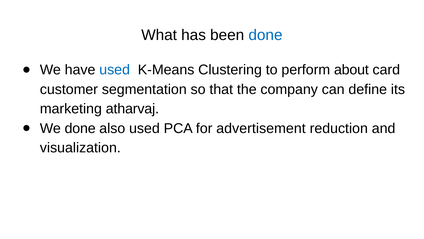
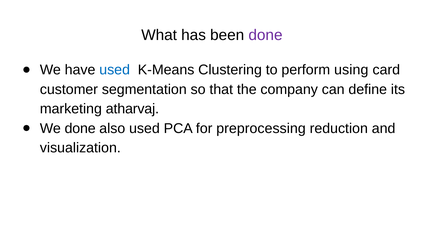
done at (265, 35) colour: blue -> purple
about: about -> using
advertisement: advertisement -> preprocessing
